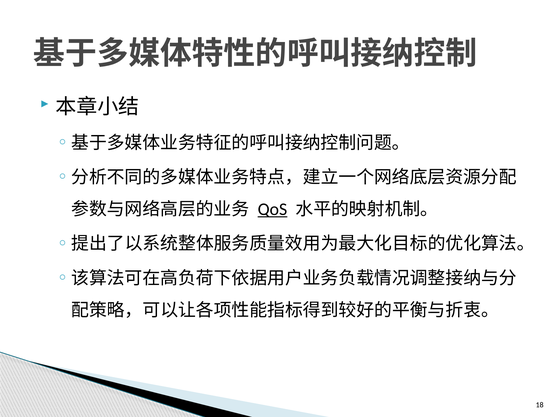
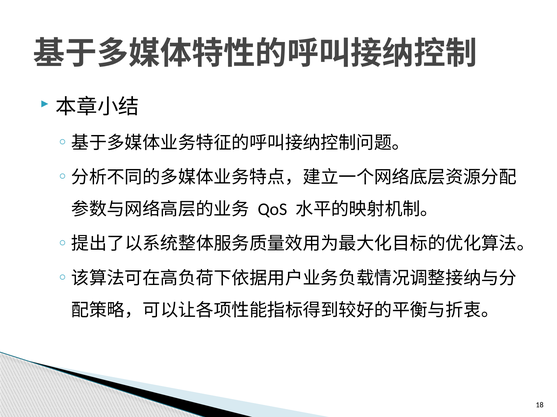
QoS underline: present -> none
